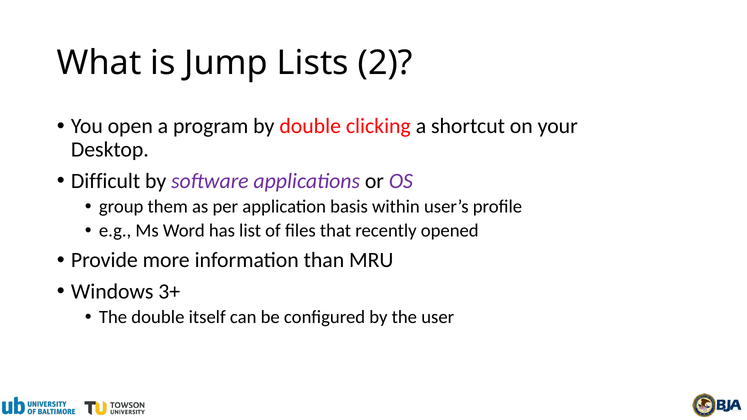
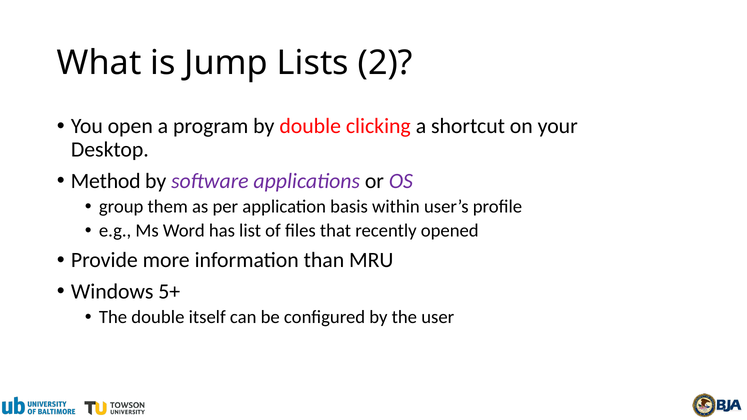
Difficult: Difficult -> Method
3+: 3+ -> 5+
